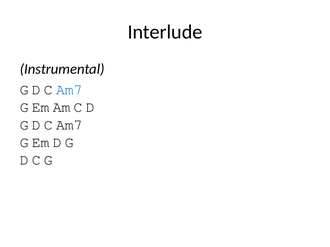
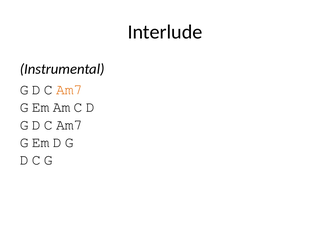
Am7 at (69, 90) colour: blue -> orange
